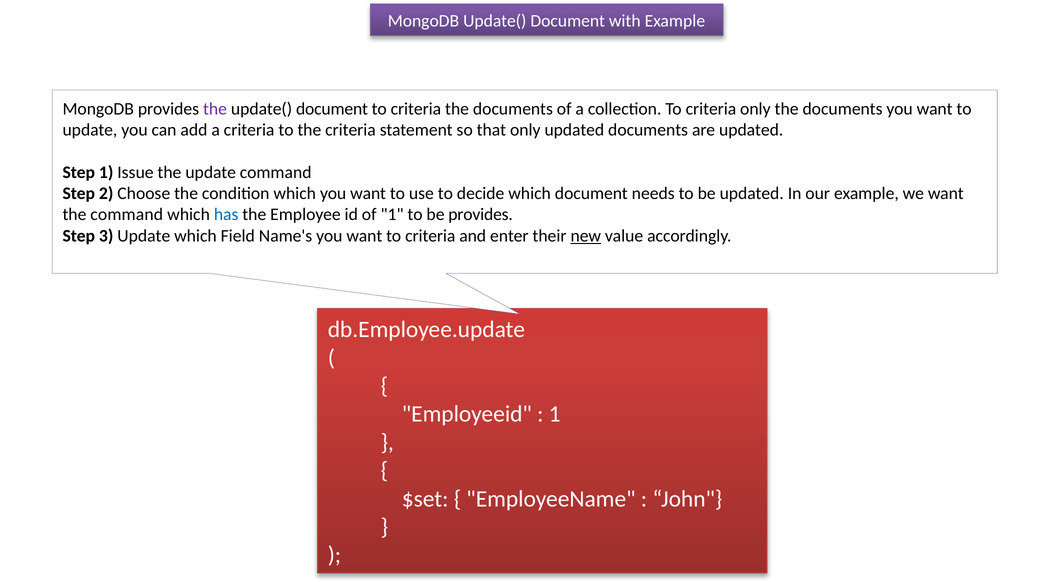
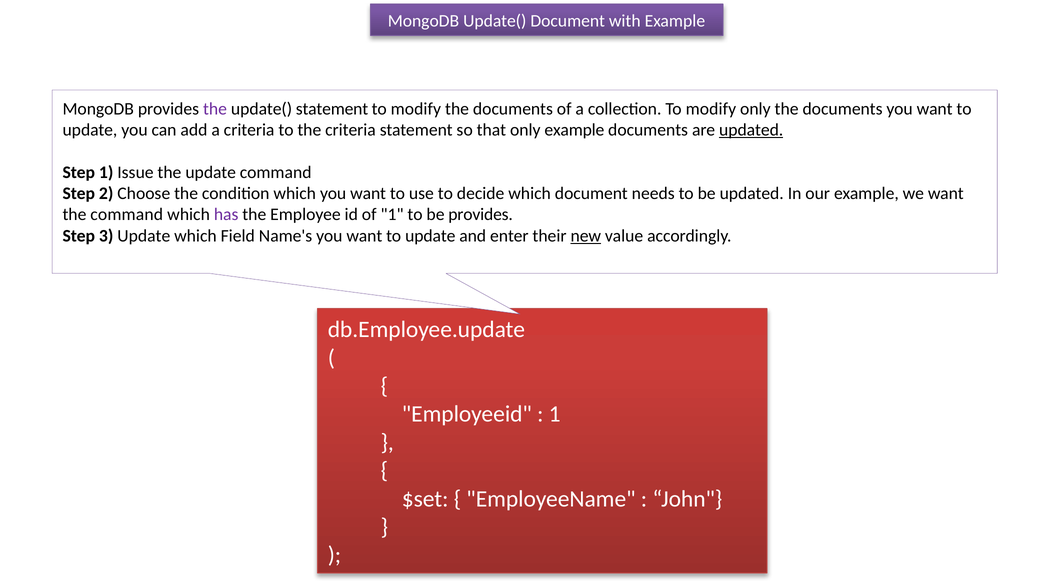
document at (332, 109): document -> statement
criteria at (416, 109): criteria -> modify
collection To criteria: criteria -> modify
only updated: updated -> example
updated at (751, 130) underline: none -> present
has colour: blue -> purple
criteria at (430, 236): criteria -> update
